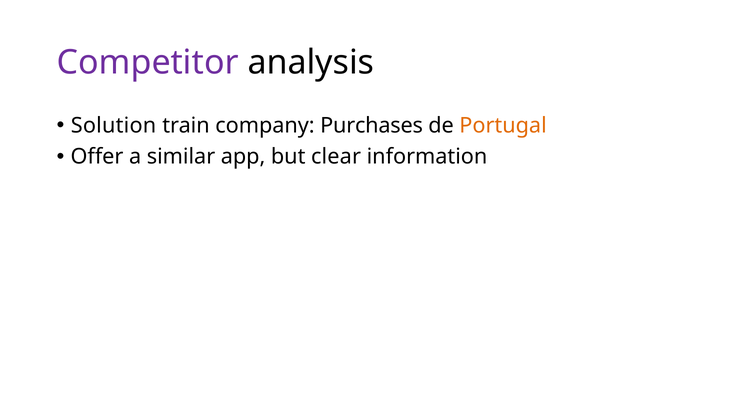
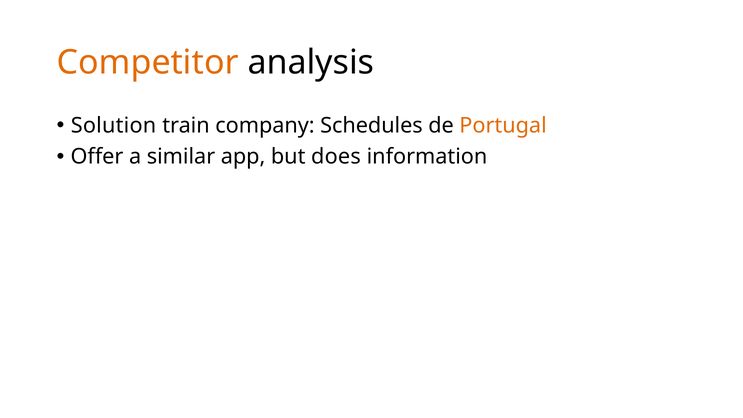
Competitor colour: purple -> orange
Purchases: Purchases -> Schedules
clear: clear -> does
